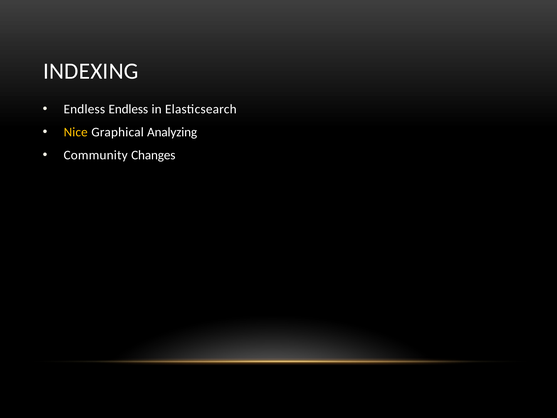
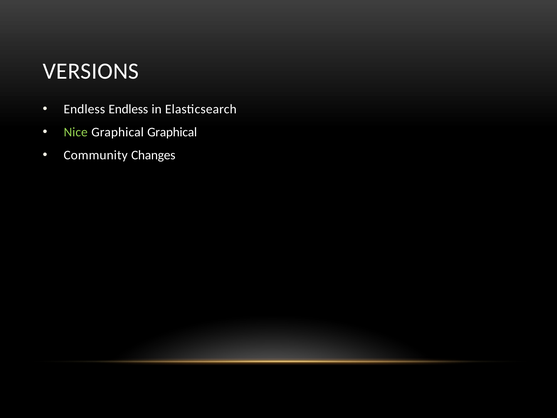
INDEXING: INDEXING -> VERSIONS
Nice colour: yellow -> light green
Graphical Analyzing: Analyzing -> Graphical
